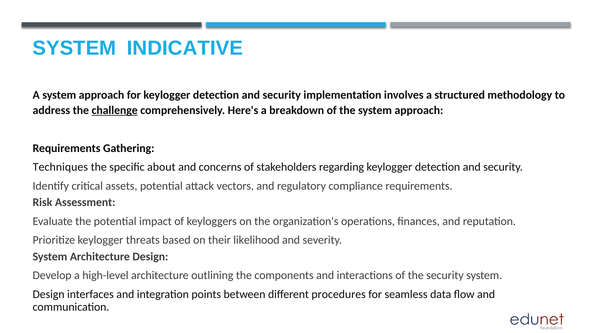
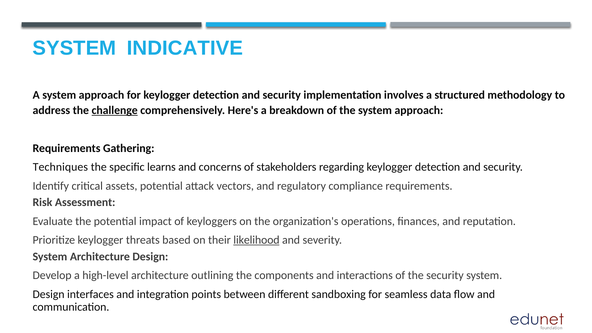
about: about -> learns
likelihood underline: none -> present
procedures: procedures -> sandboxing
